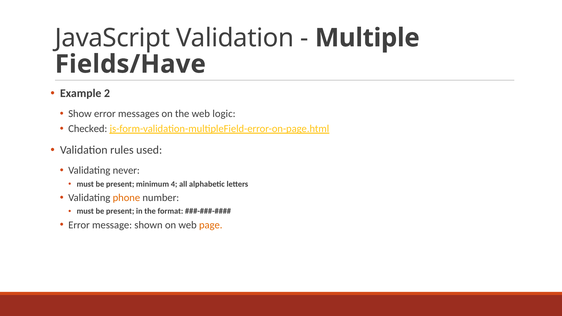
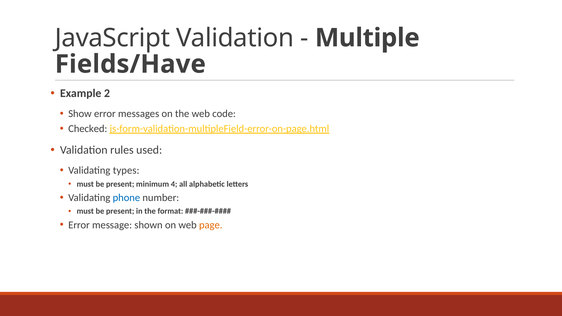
logic: logic -> code
never: never -> types
phone colour: orange -> blue
